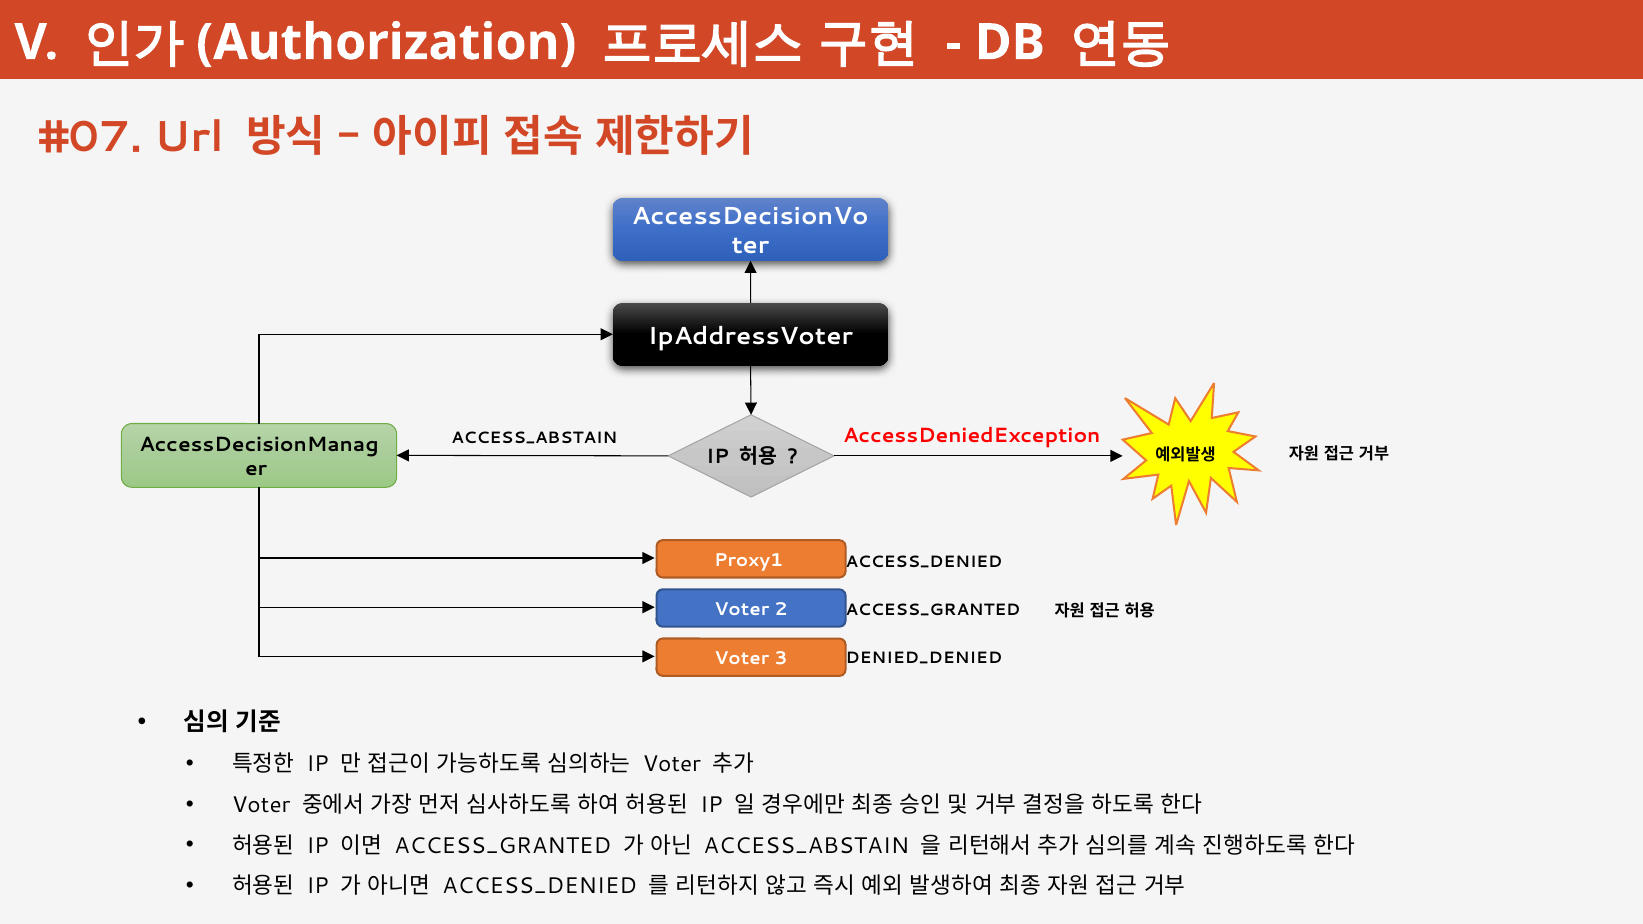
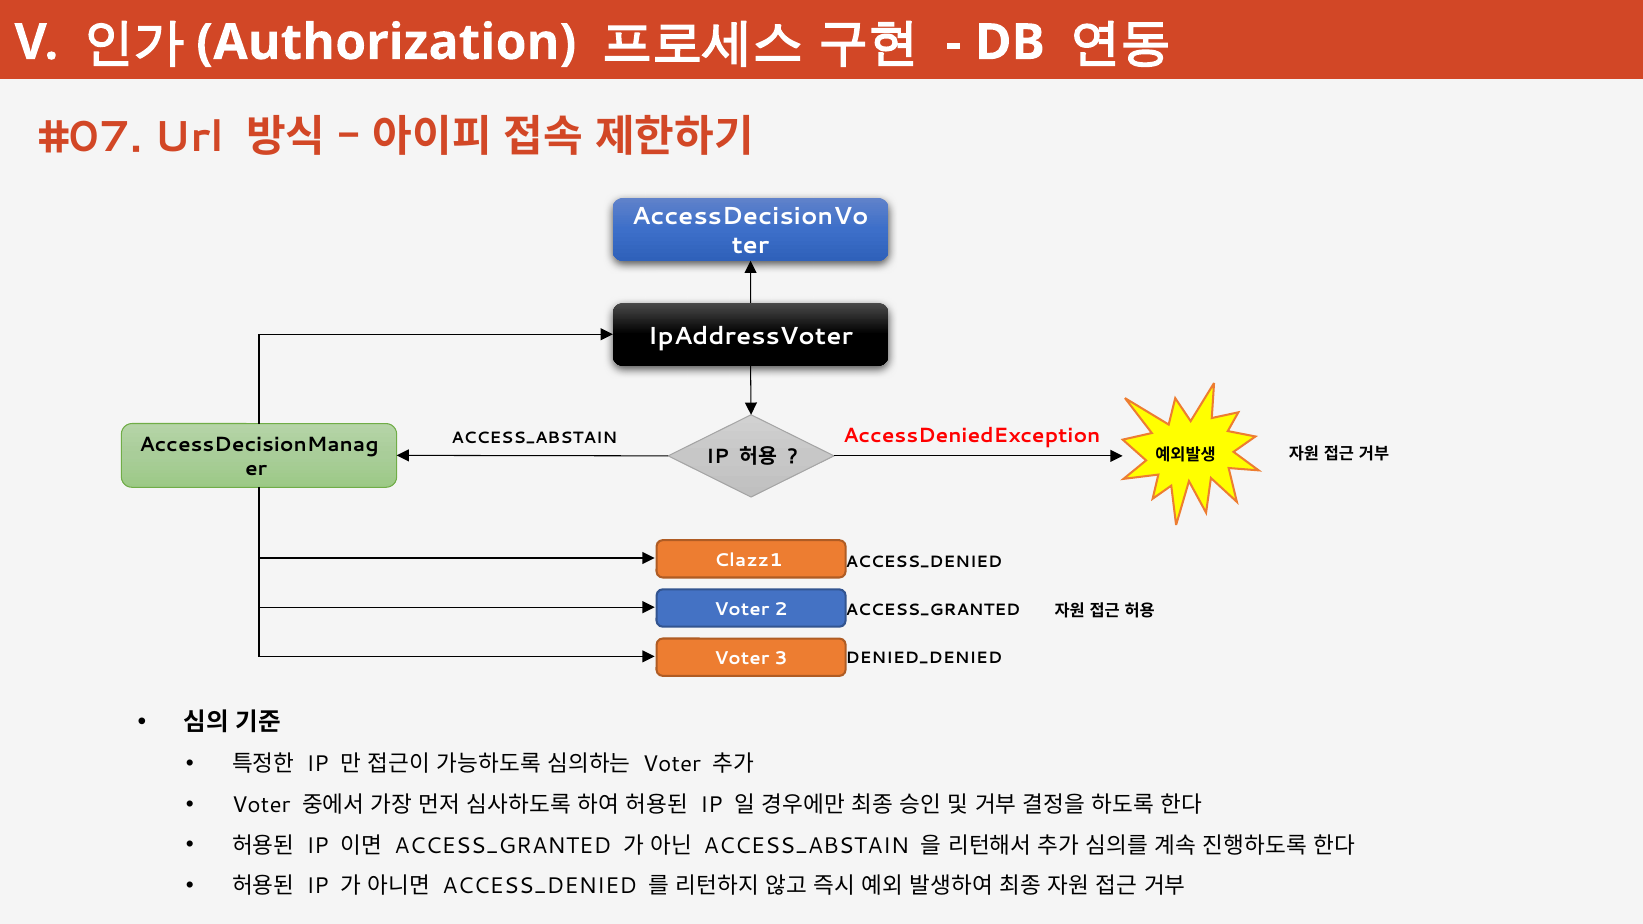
Proxy1: Proxy1 -> Clazz1
